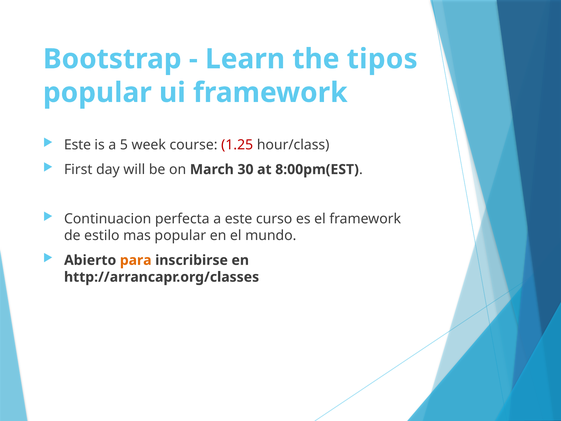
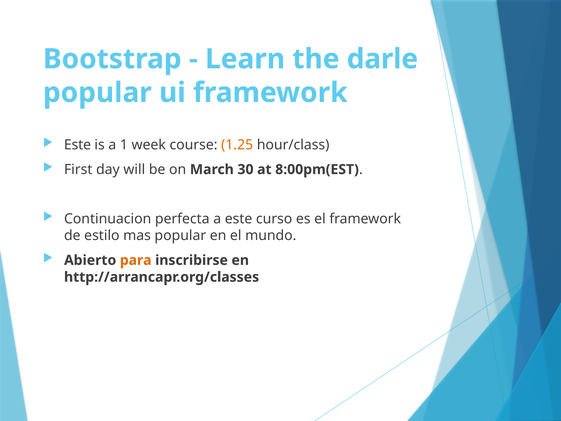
tipos: tipos -> darle
5: 5 -> 1
1.25 colour: red -> orange
